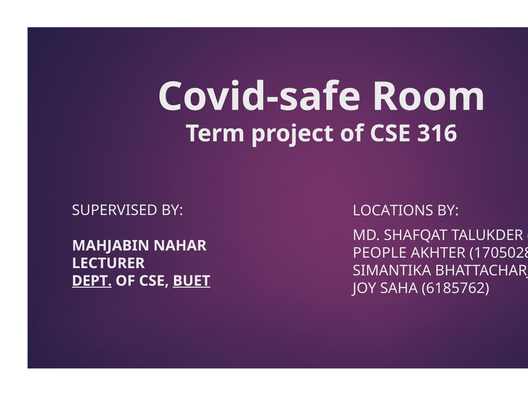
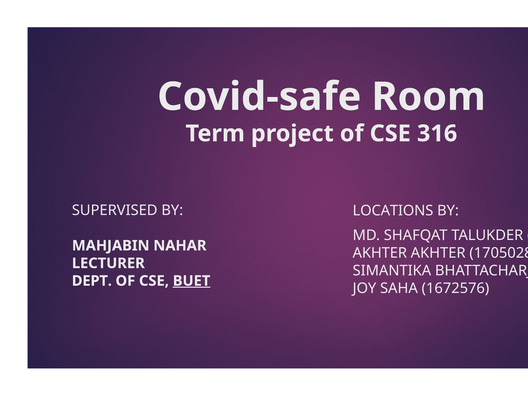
PEOPLE at (380, 253): PEOPLE -> AKHTER
DEPT underline: present -> none
6185762: 6185762 -> 1672576
